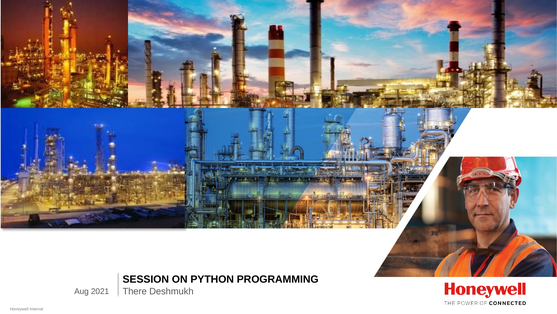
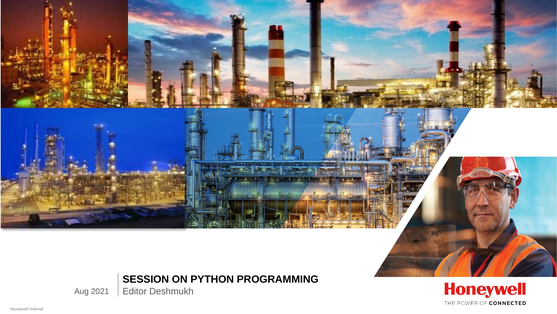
There: There -> Editor
